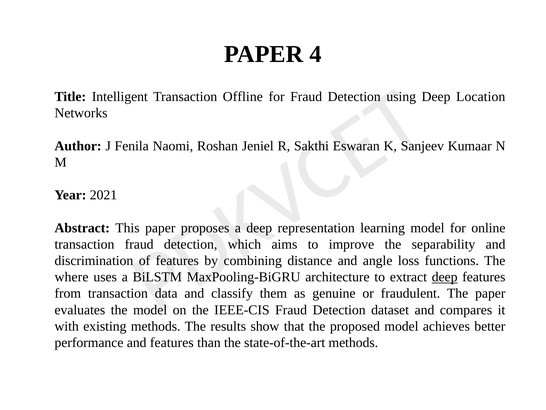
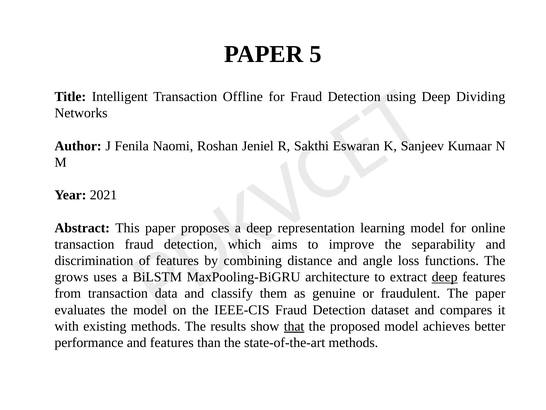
4: 4 -> 5
Location: Location -> Dividing
where: where -> grows
that underline: none -> present
